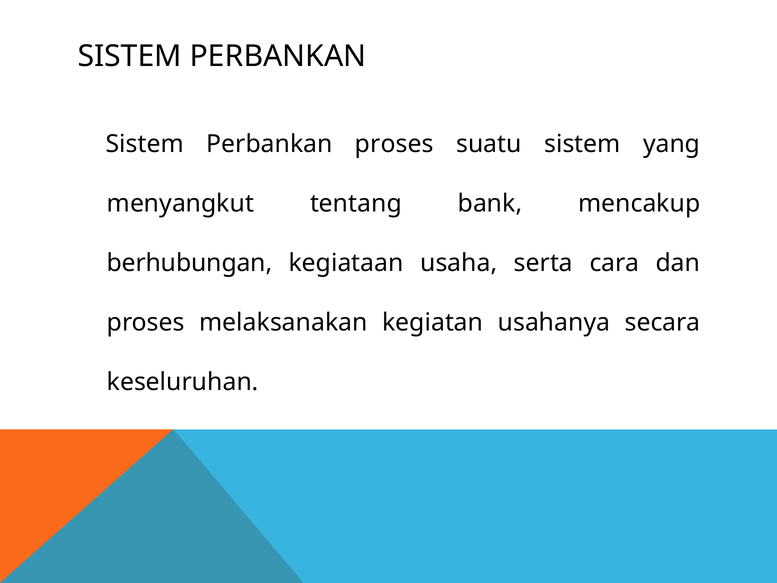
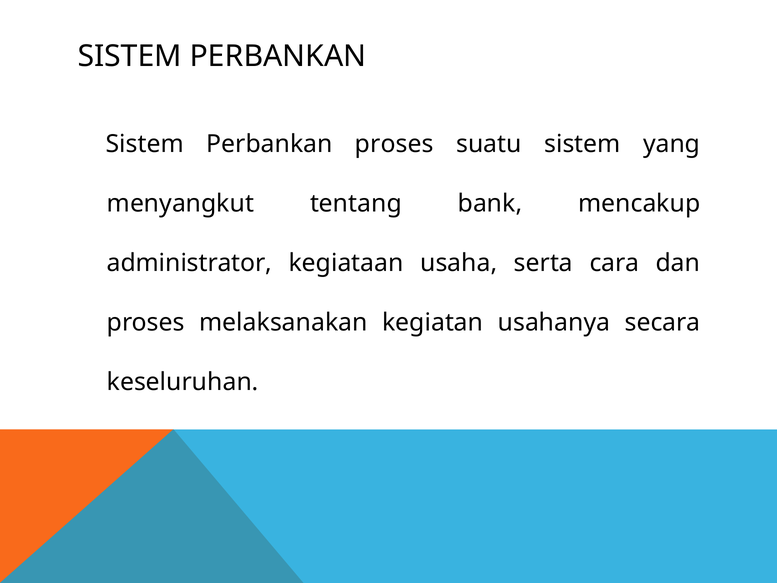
berhubungan: berhubungan -> administrator
